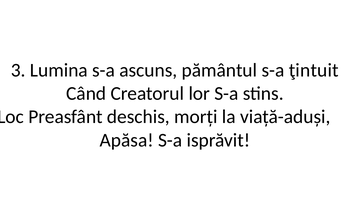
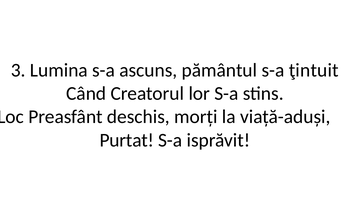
Apăsa: Apăsa -> Purtat
